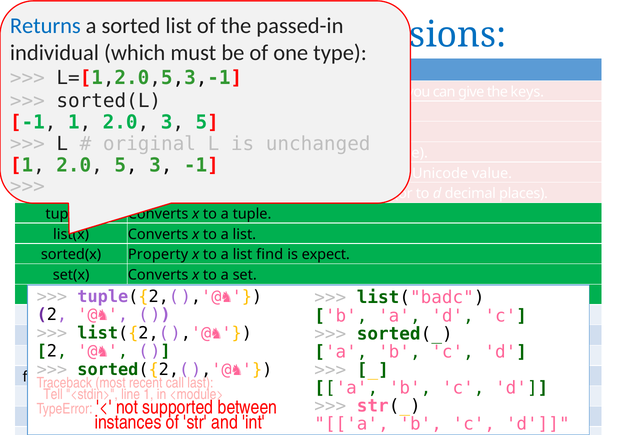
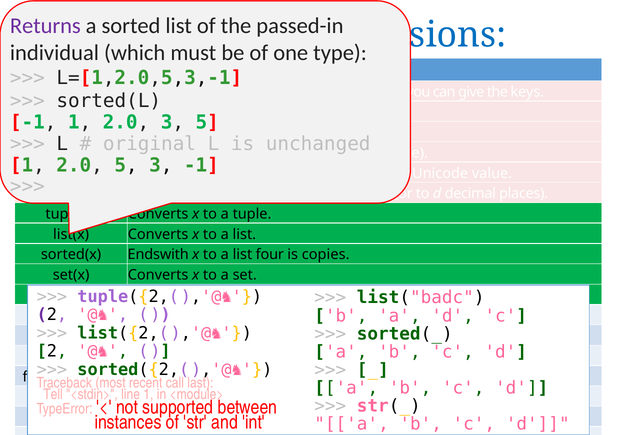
Returns colour: blue -> purple
Property: Property -> Endswith
find: find -> four
is expect: expect -> copies
